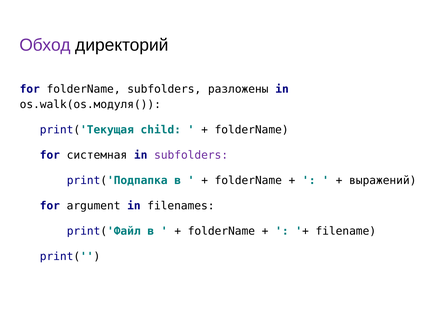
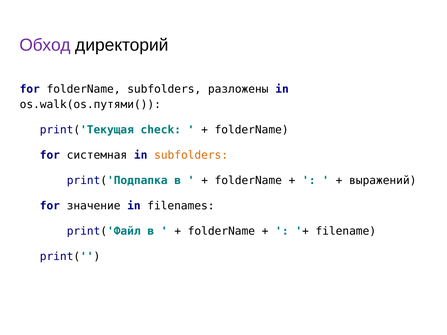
os.walk(os.модуля(: os.walk(os.модуля( -> os.walk(os.путями(
child: child -> check
subfolders at (191, 155) colour: purple -> orange
argument: argument -> значение
